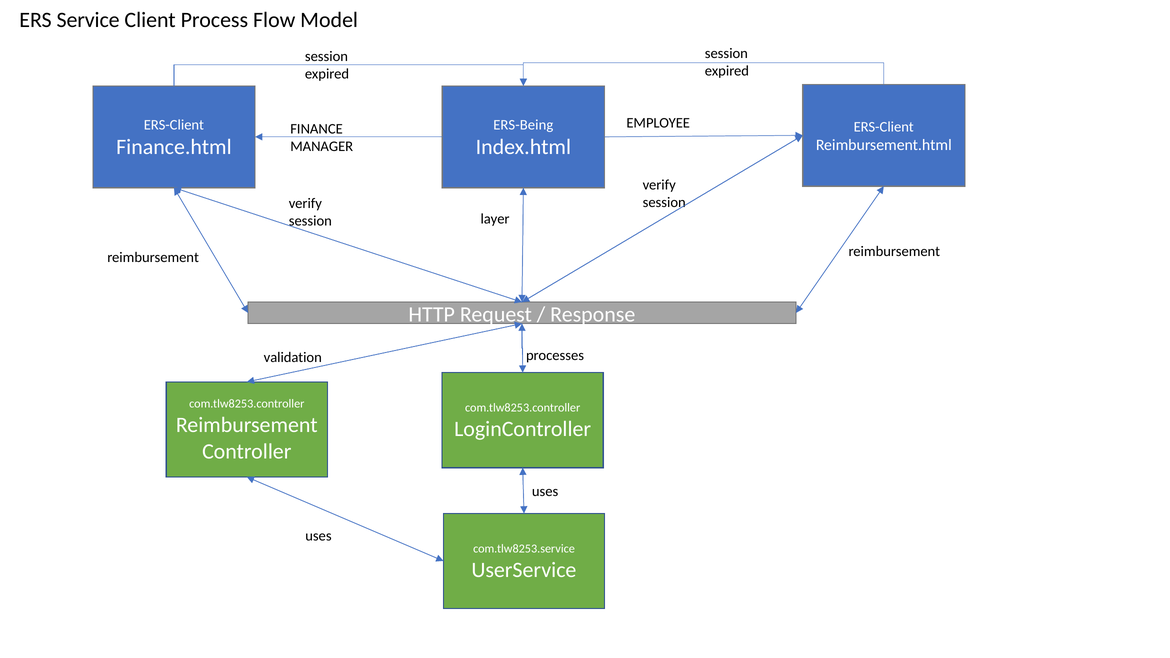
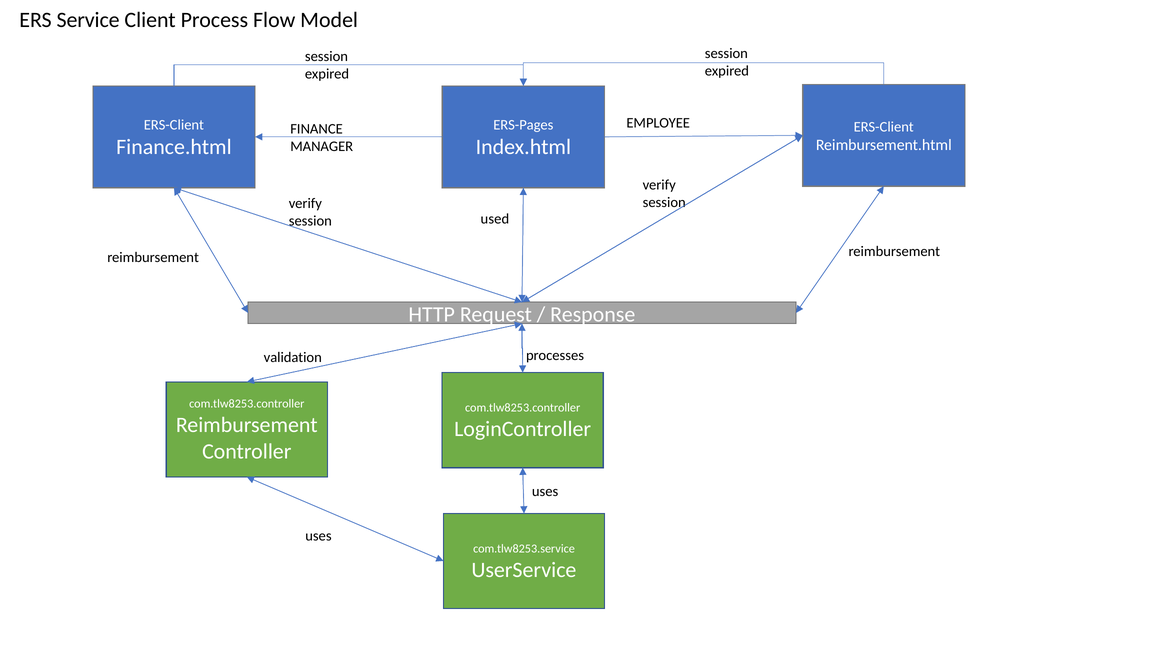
ERS-Being: ERS-Being -> ERS-Pages
layer: layer -> used
